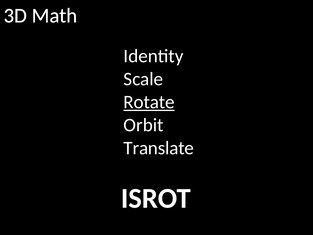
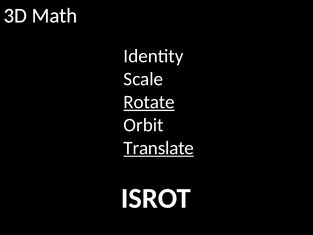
Translate underline: none -> present
